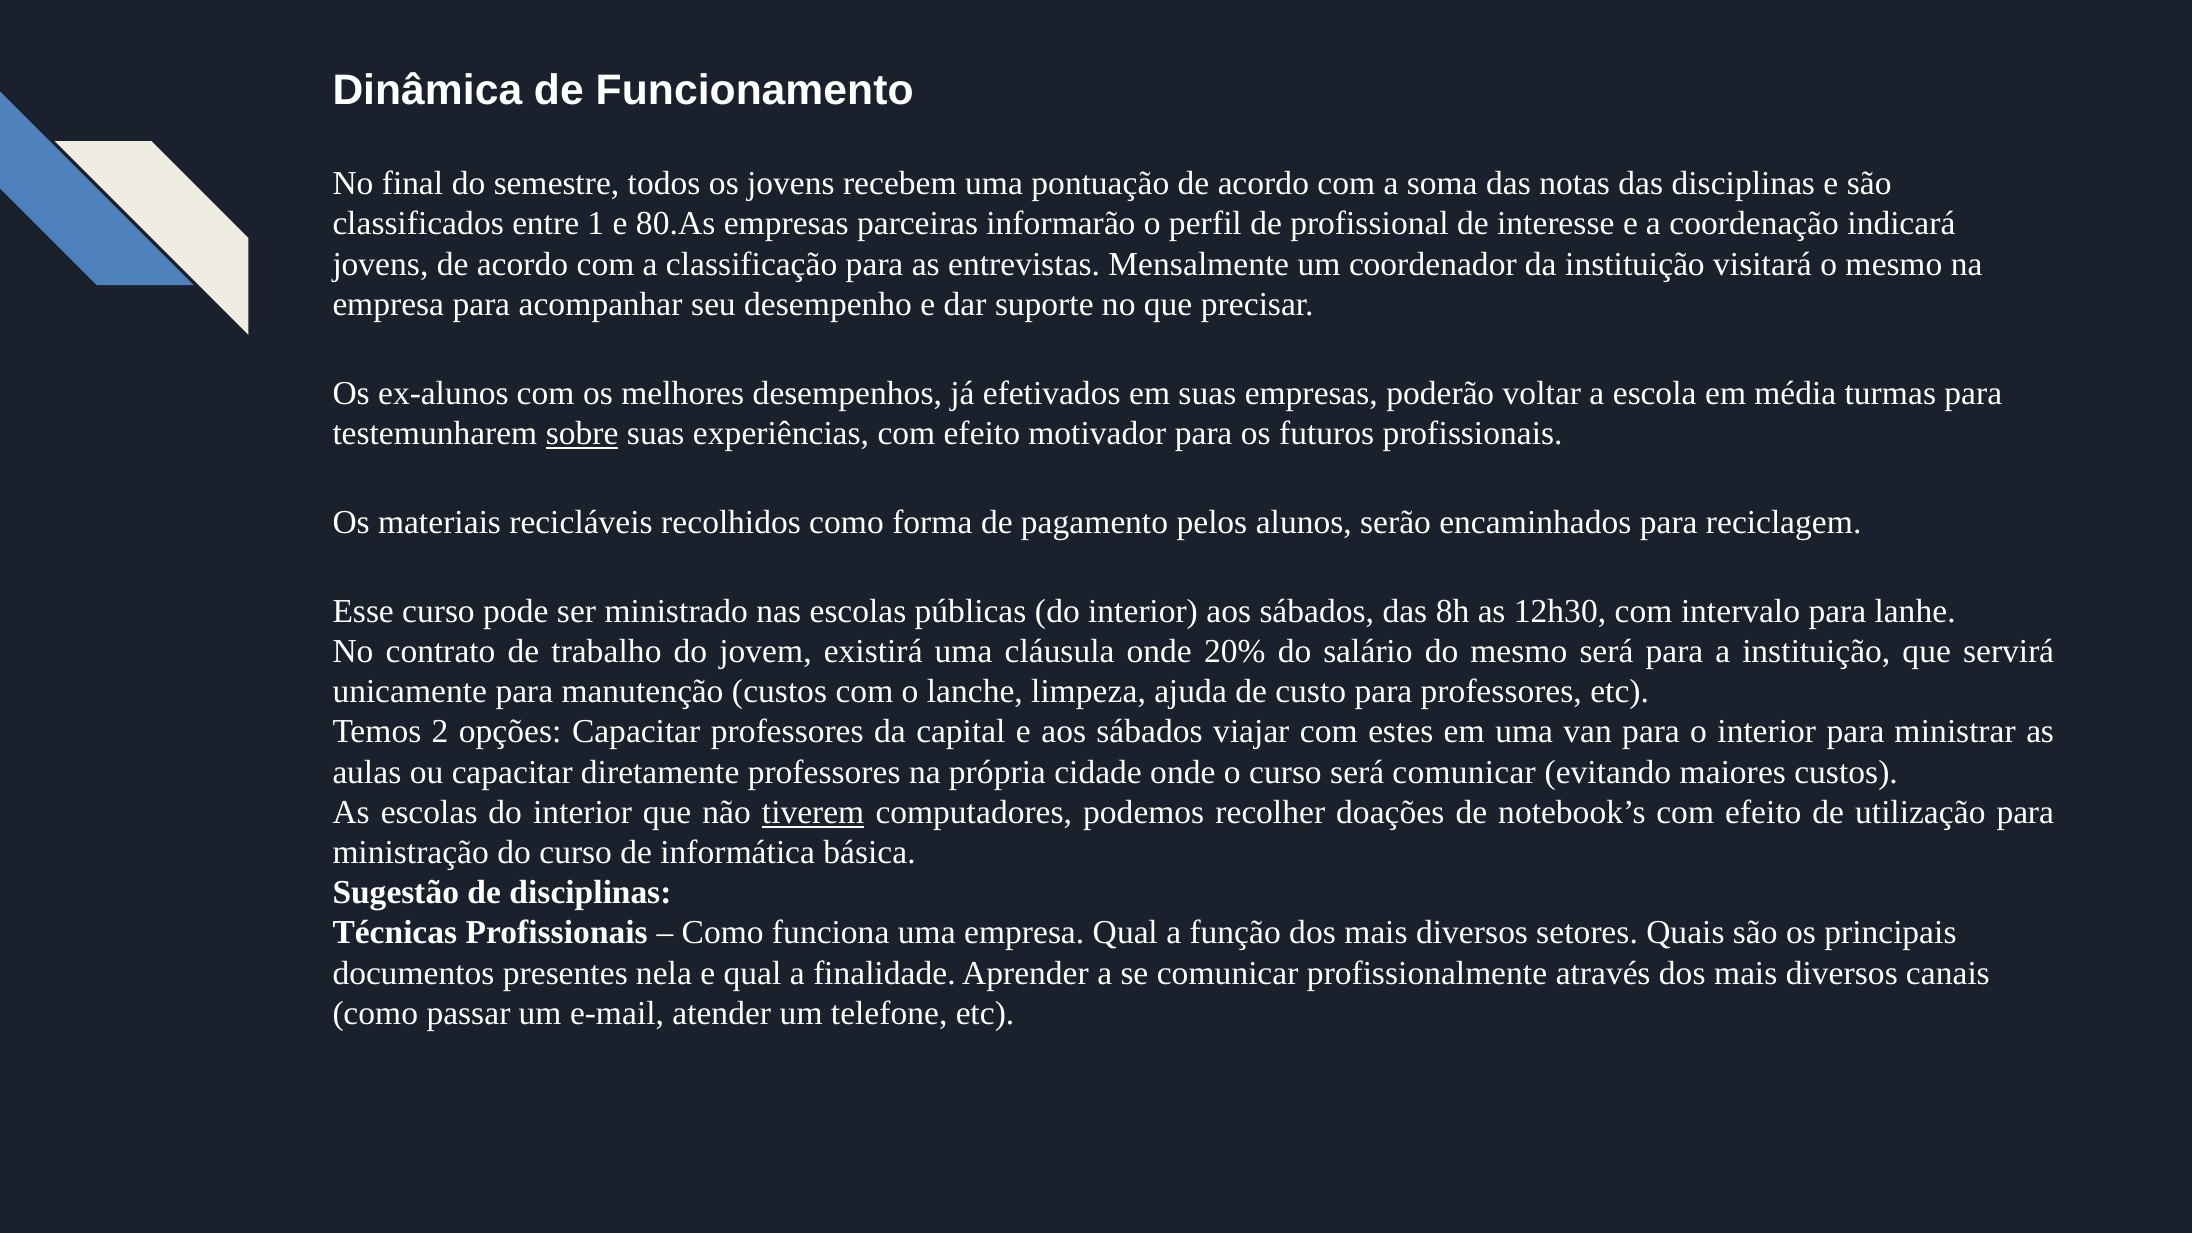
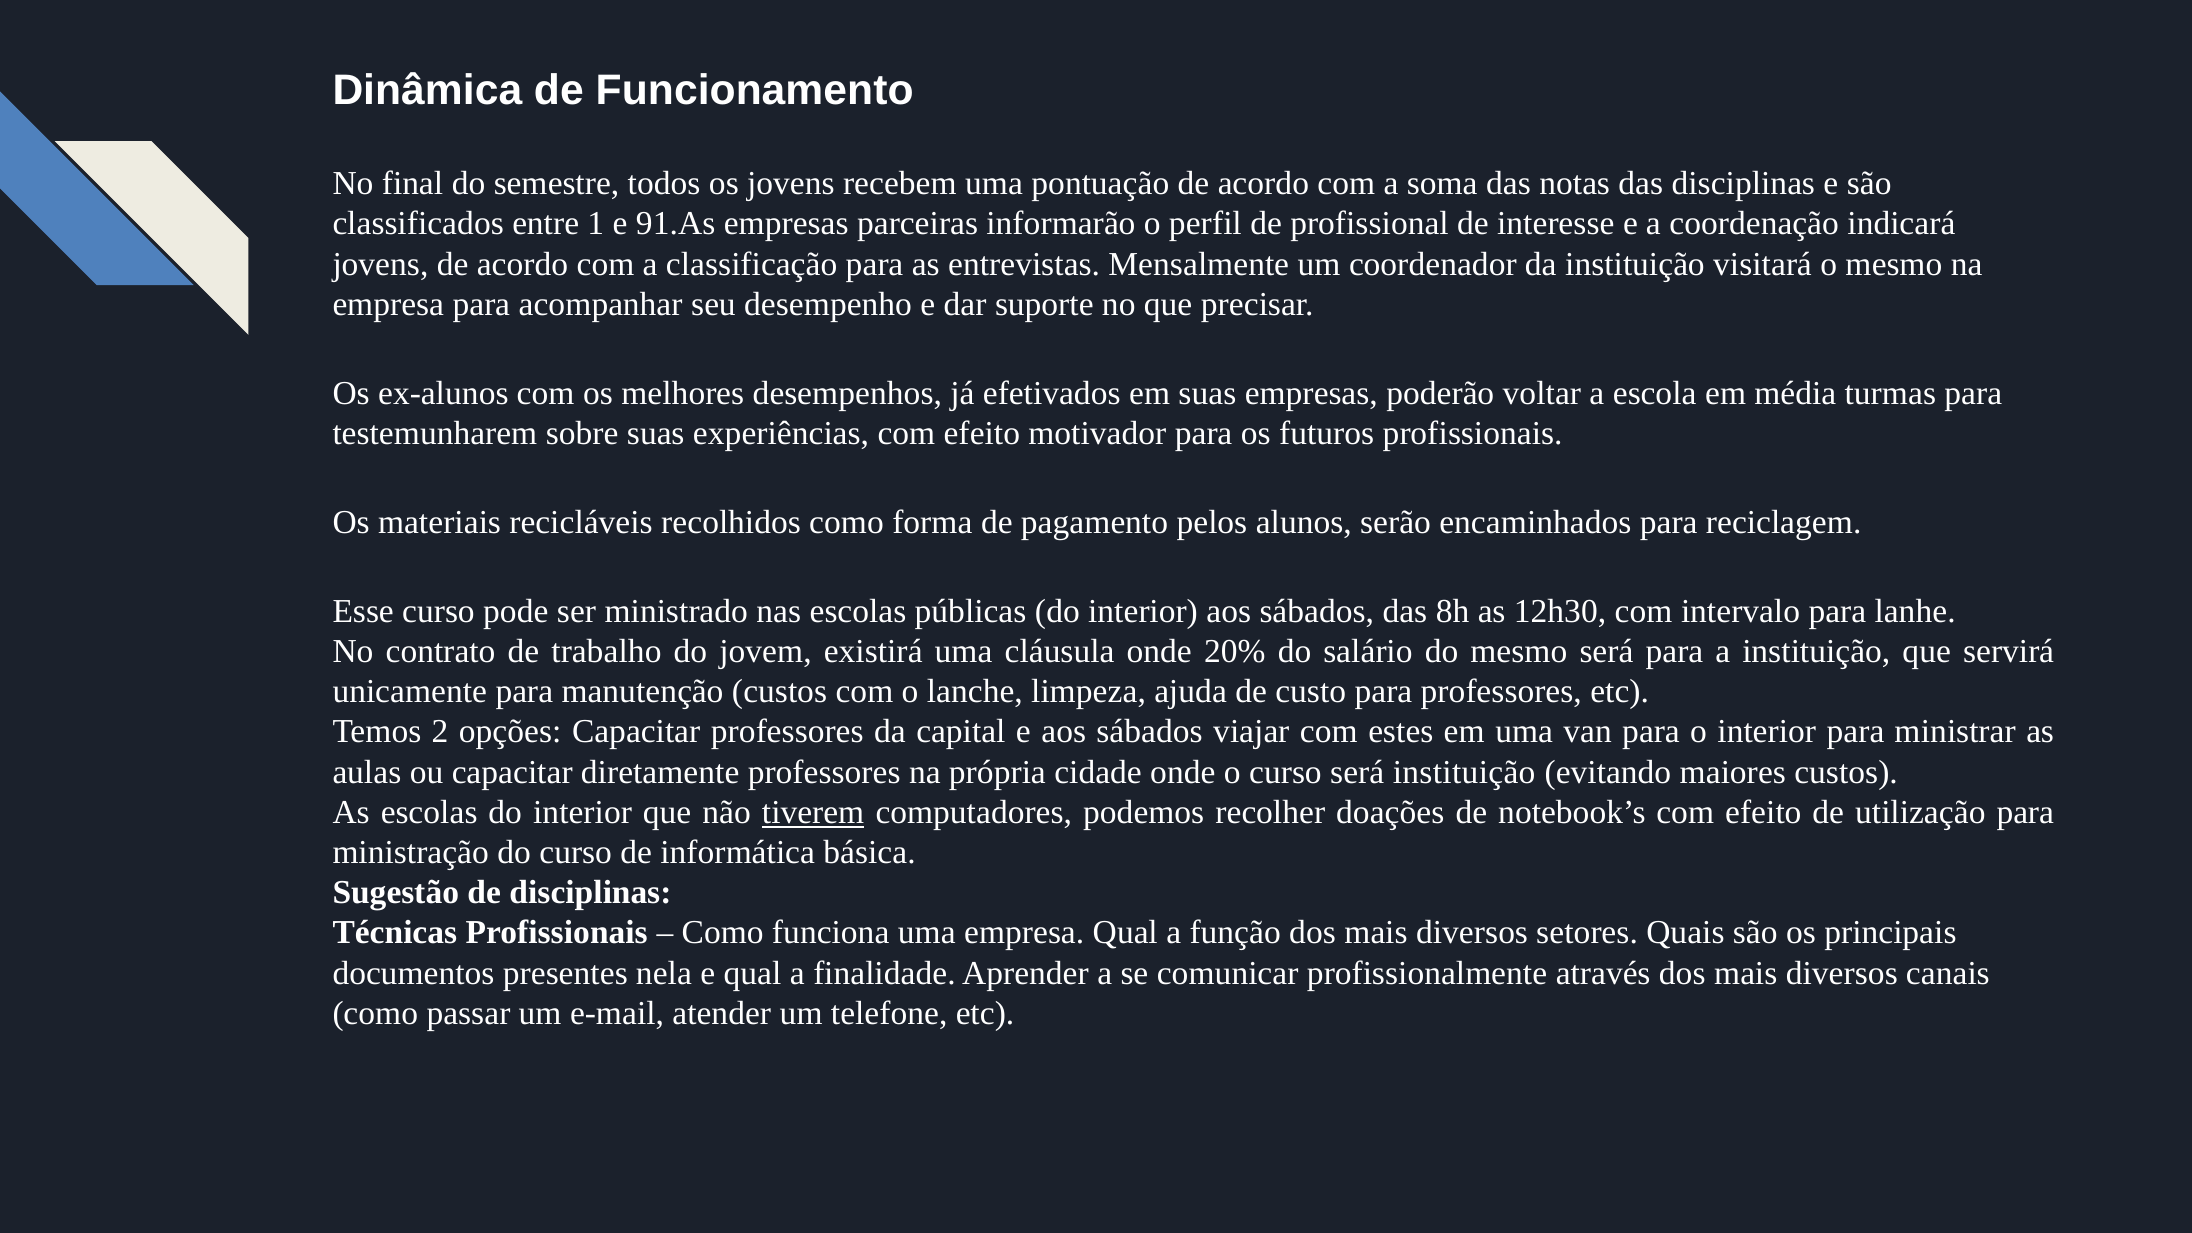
80.As: 80.As -> 91.As
sobre underline: present -> none
será comunicar: comunicar -> instituição
